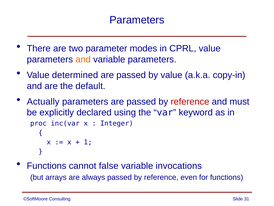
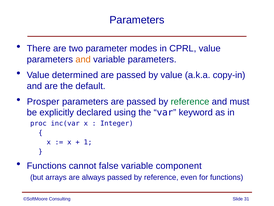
Actually: Actually -> Prosper
reference at (190, 101) colour: red -> green
invocations: invocations -> component
